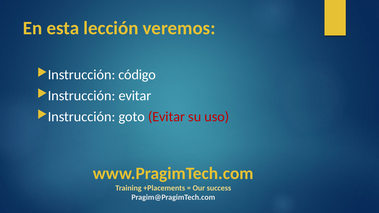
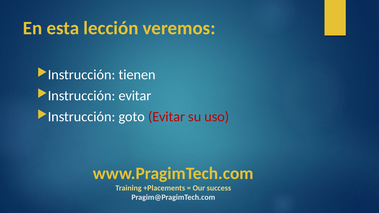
código: código -> tienen
